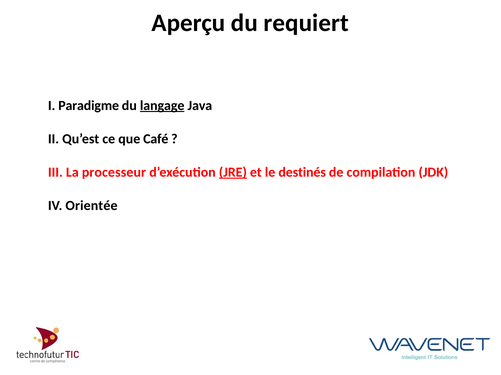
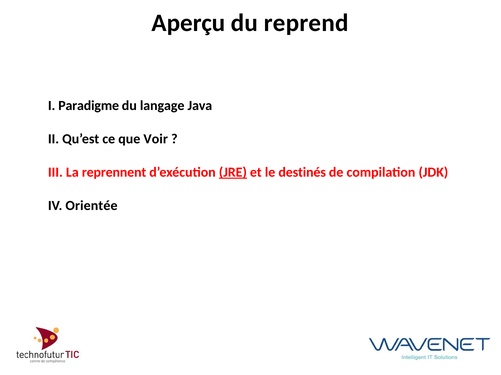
requiert: requiert -> reprend
langage underline: present -> none
Café: Café -> Voir
processeur: processeur -> reprennent
